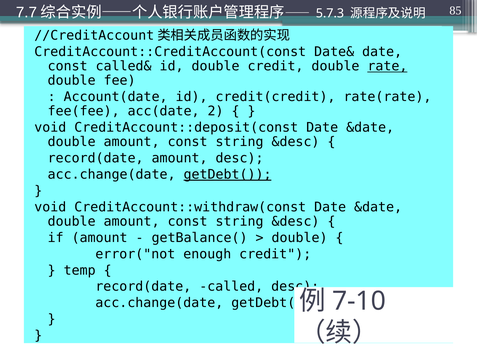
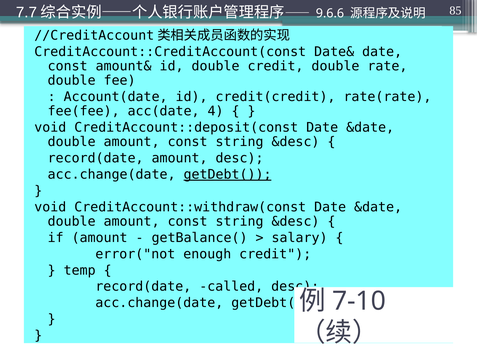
5.7.3: 5.7.3 -> 9.6.6
called&: called& -> amount&
rate underline: present -> none
2: 2 -> 4
double at (300, 238): double -> salary
